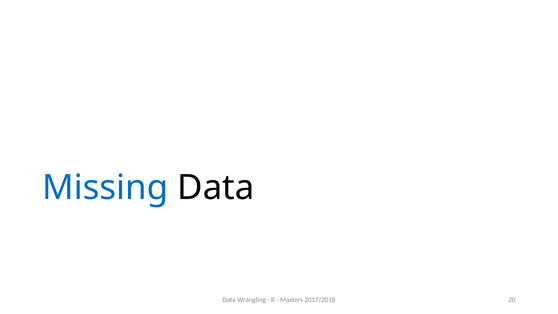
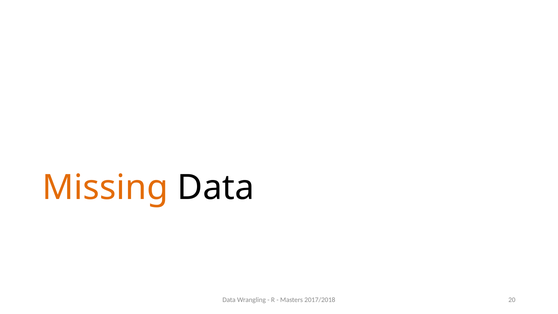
Missing colour: blue -> orange
